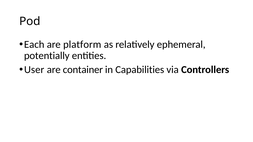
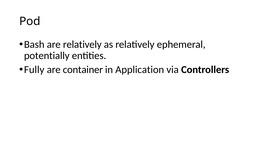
Each: Each -> Bash
are platform: platform -> relatively
User: User -> Fully
Capabilities: Capabilities -> Application
